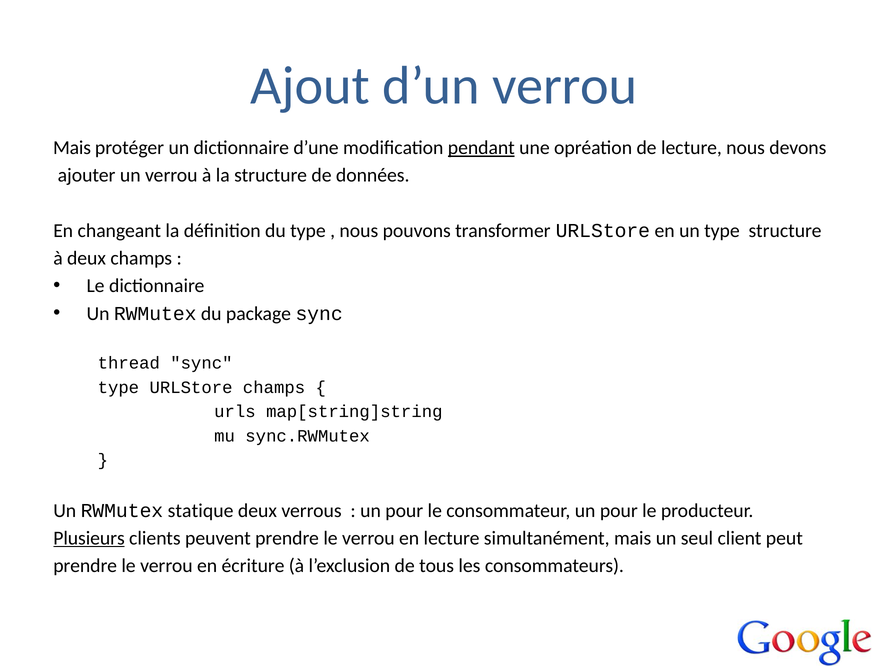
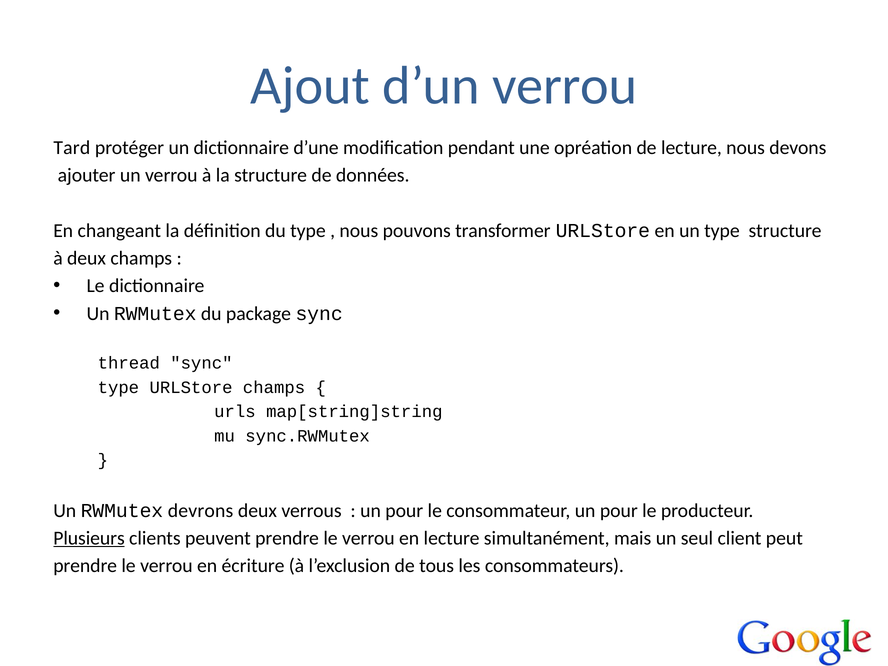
Mais at (72, 148): Mais -> Tard
pendant underline: present -> none
statique: statique -> devrons
